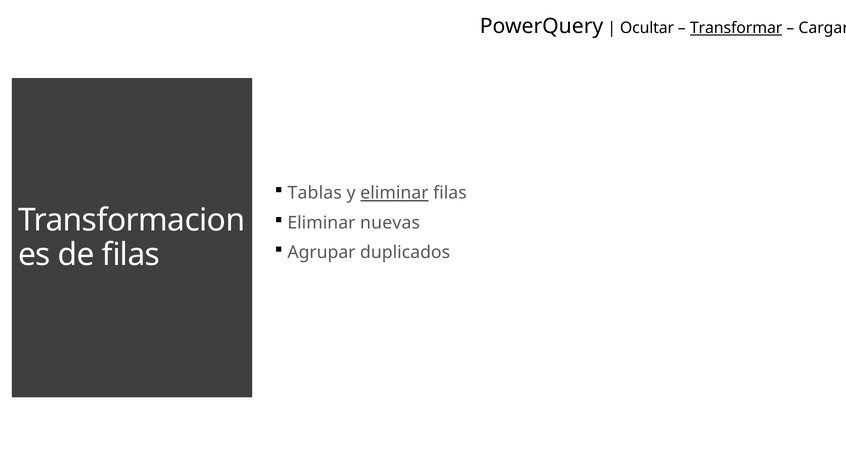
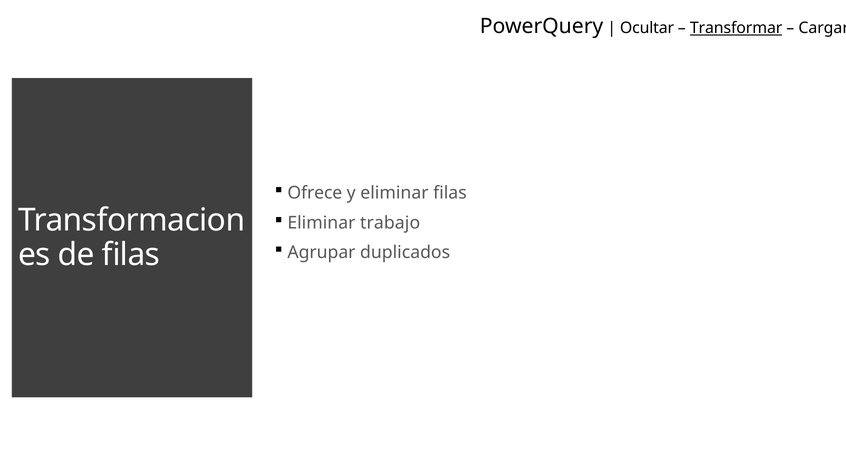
Tablas: Tablas -> Ofrece
eliminar at (394, 193) underline: present -> none
nuevas: nuevas -> trabajo
